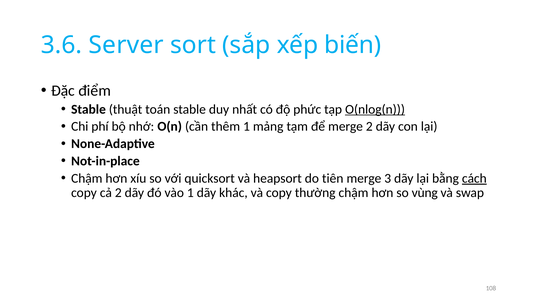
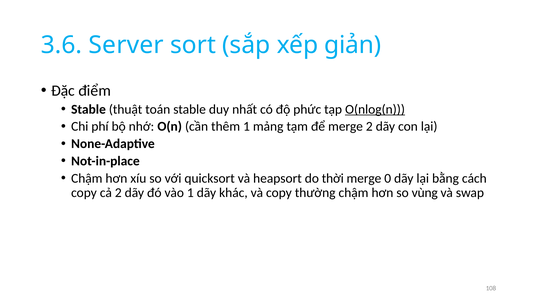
biến: biến -> giản
tiên: tiên -> thời
3: 3 -> 0
cách underline: present -> none
